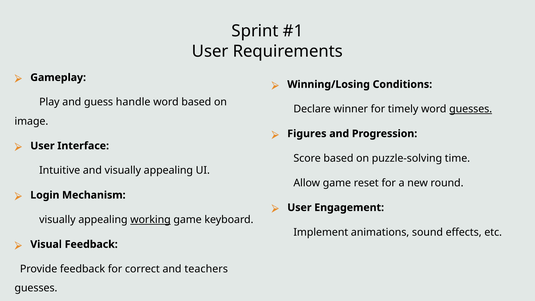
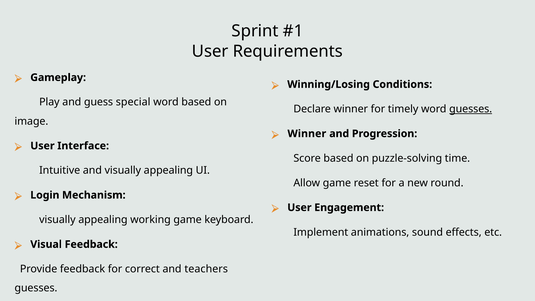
handle: handle -> special
Figures at (307, 134): Figures -> Winner
working underline: present -> none
